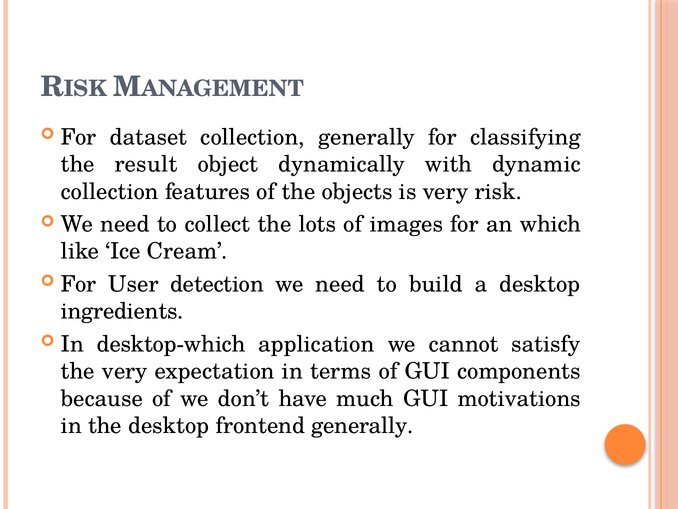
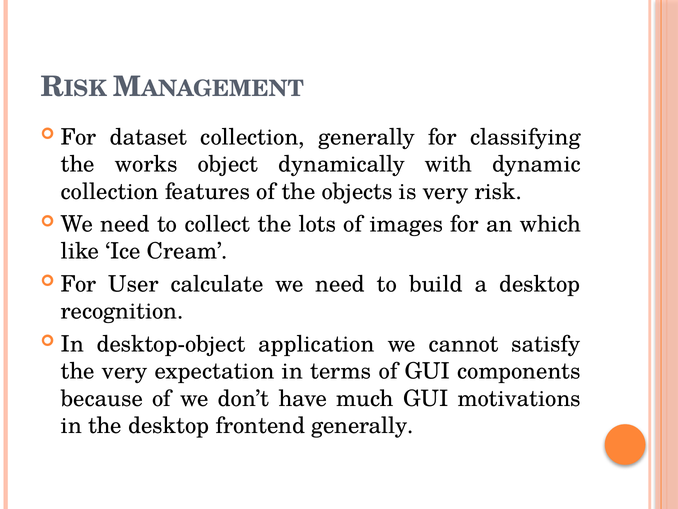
result: result -> works
detection: detection -> calculate
ingredients: ingredients -> recognition
desktop-which: desktop-which -> desktop-object
